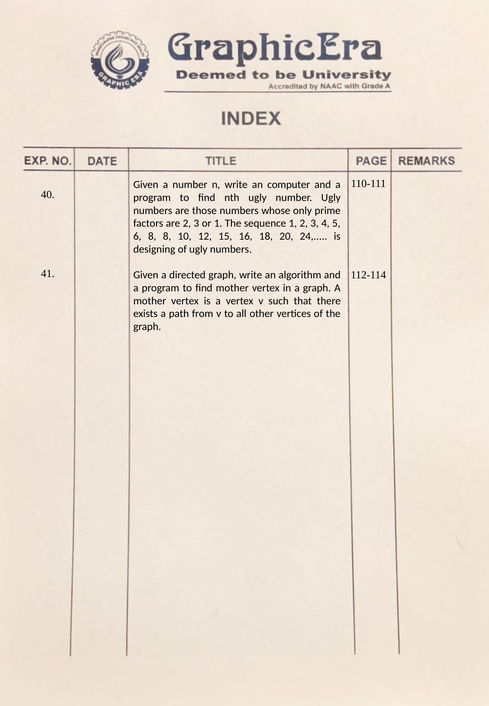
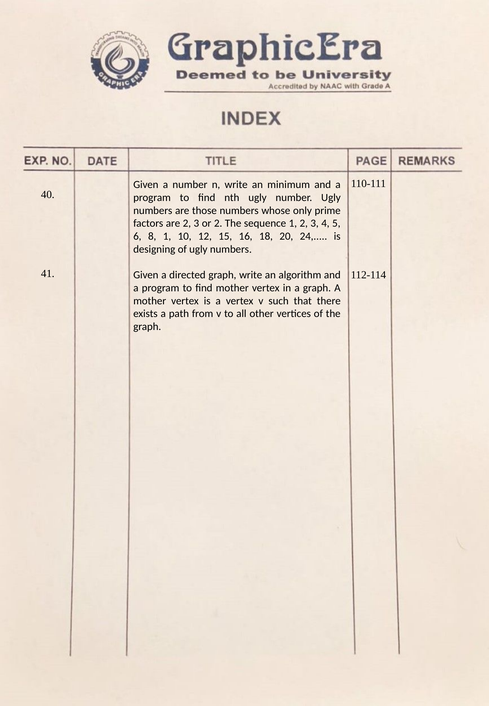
computer: computer -> minimum
or 1: 1 -> 2
8 8: 8 -> 1
